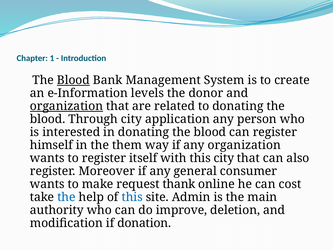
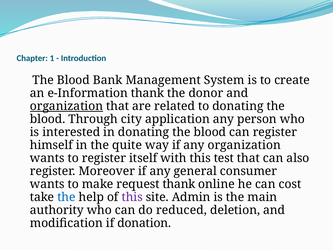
Blood at (73, 80) underline: present -> none
e-Information levels: levels -> thank
them: them -> quite
this city: city -> test
this at (132, 197) colour: blue -> purple
improve: improve -> reduced
